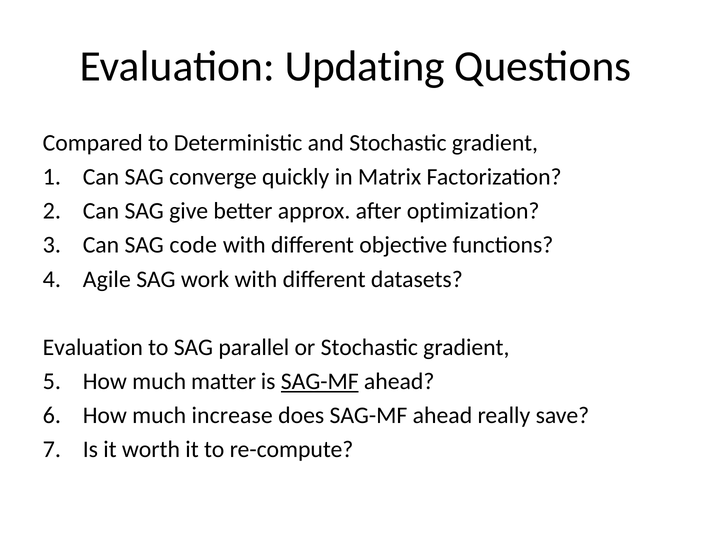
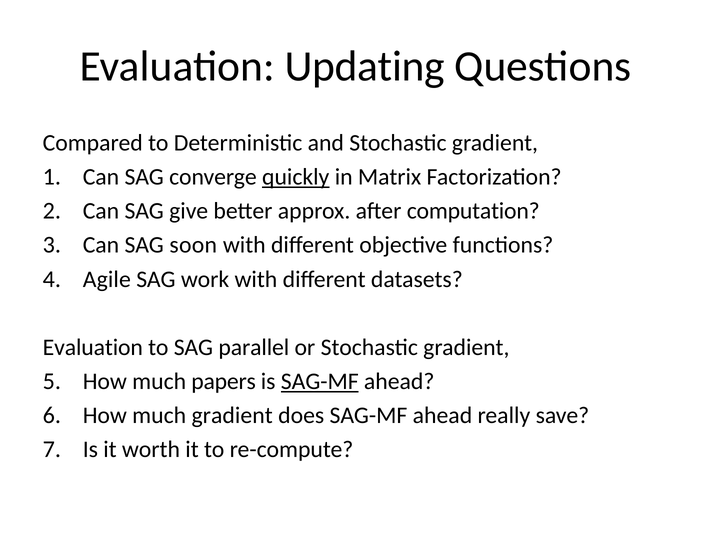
quickly underline: none -> present
optimization: optimization -> computation
code: code -> soon
matter: matter -> papers
much increase: increase -> gradient
